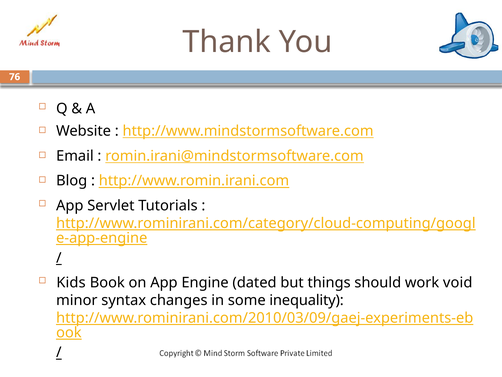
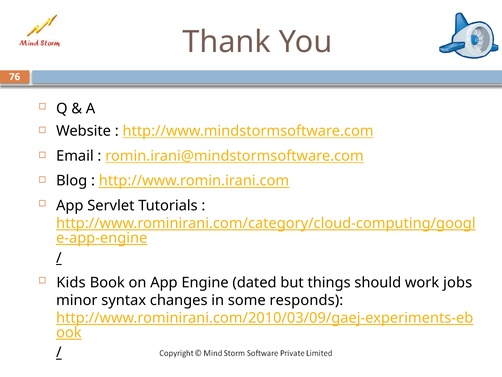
void: void -> jobs
inequality: inequality -> responds
